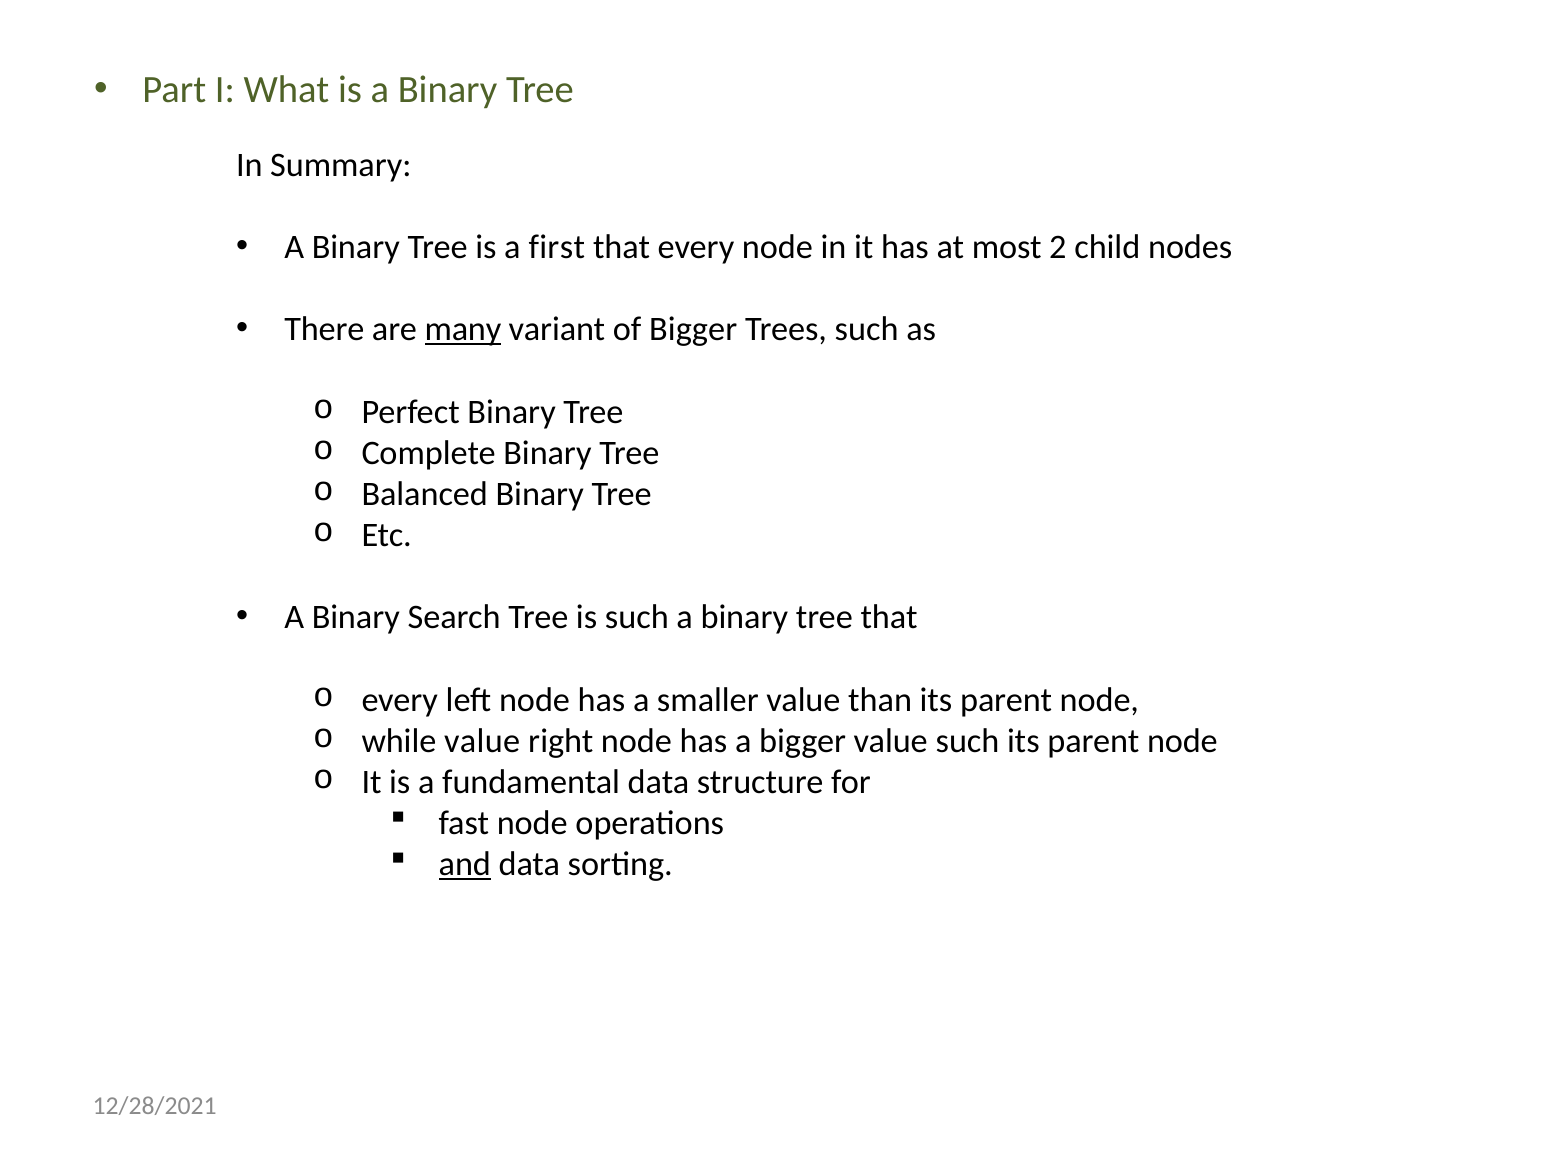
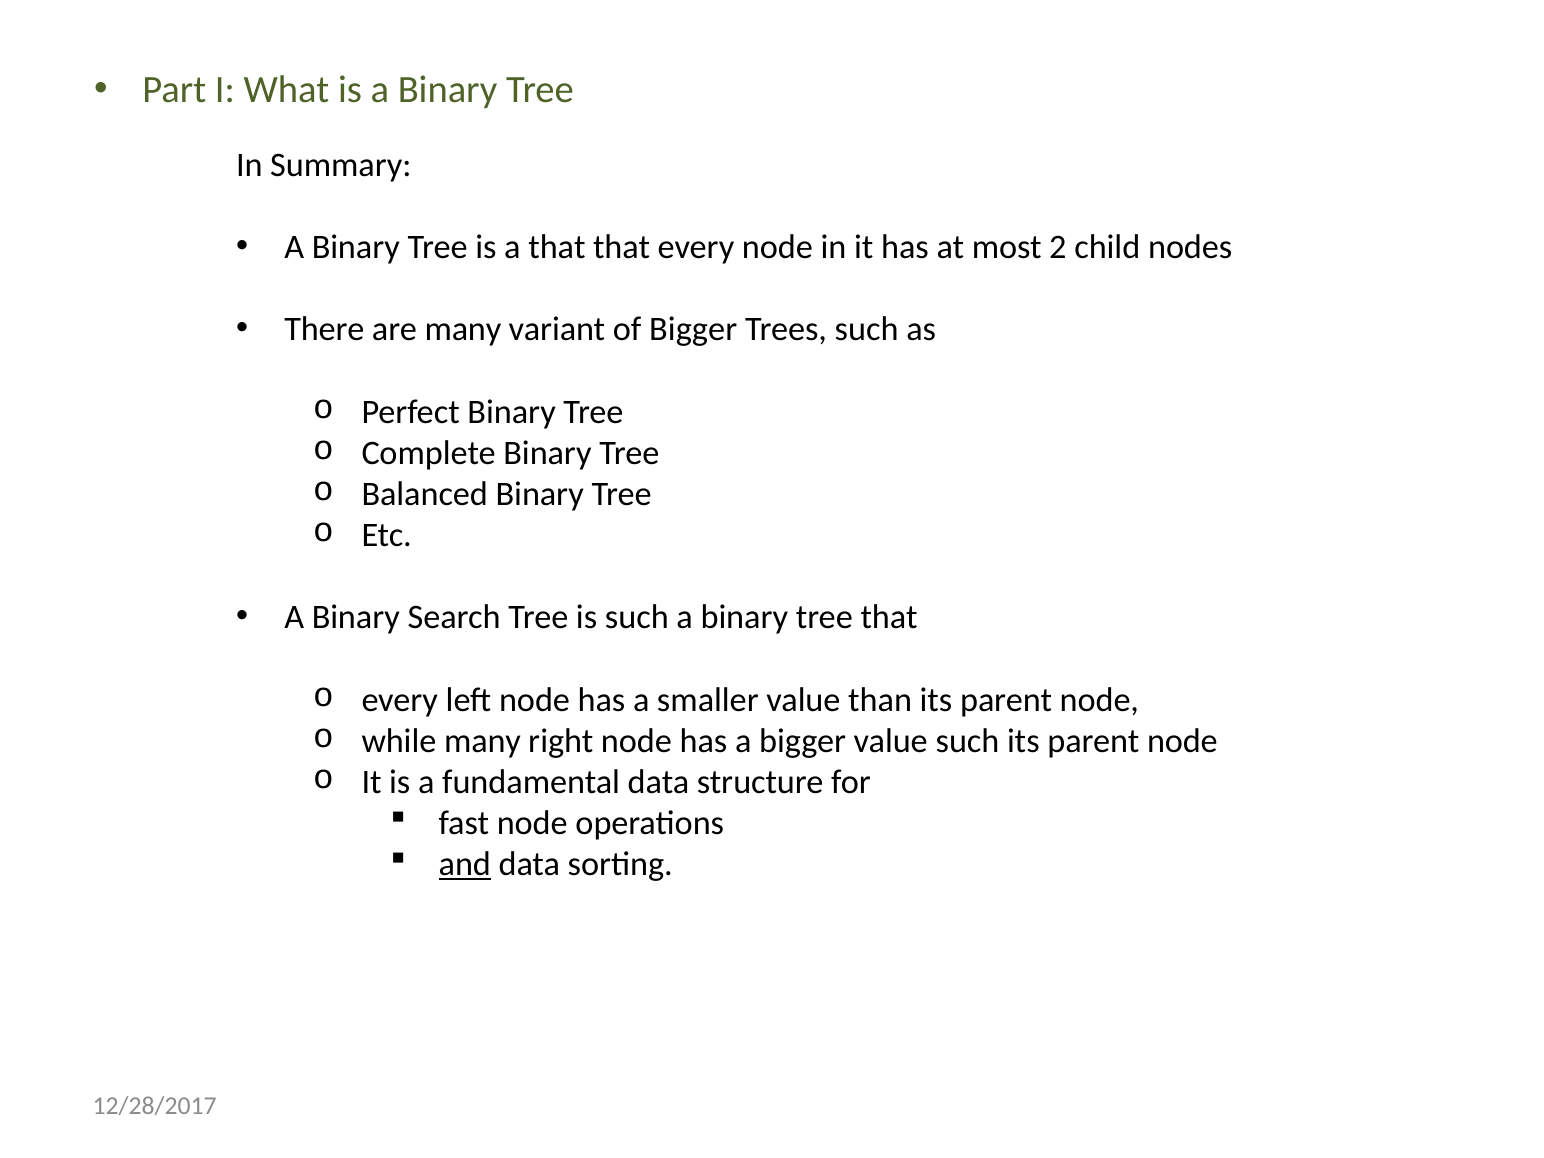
a first: first -> that
many at (463, 330) underline: present -> none
while value: value -> many
12/28/2021: 12/28/2021 -> 12/28/2017
